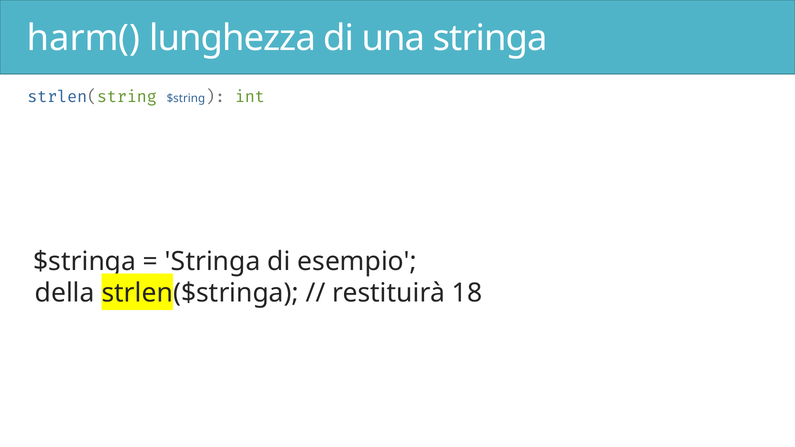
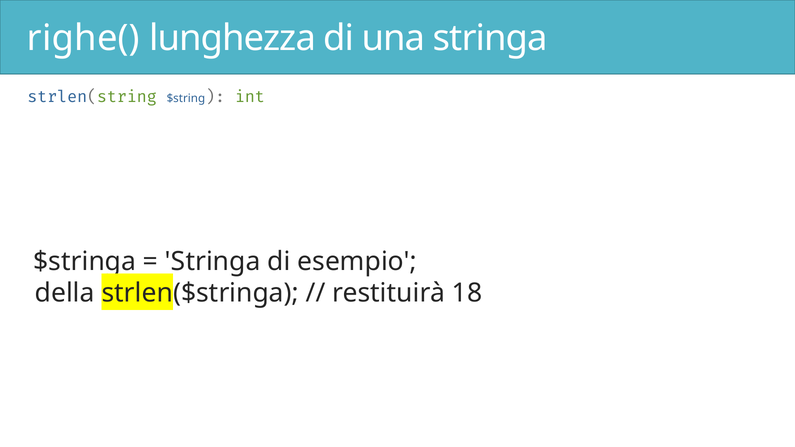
harm(: harm( -> righe(
